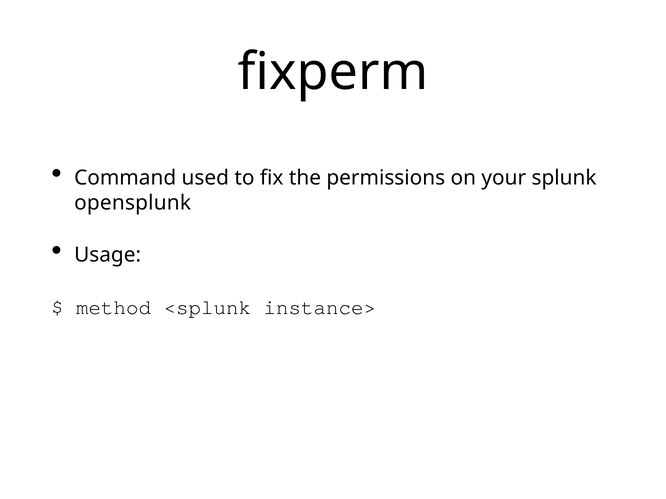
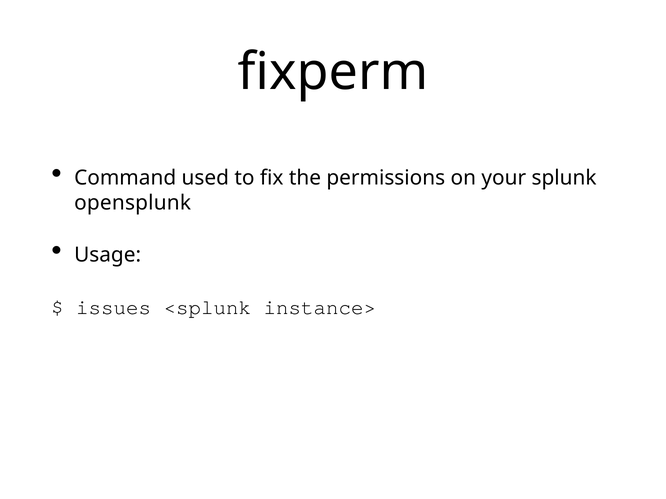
method: method -> issues
